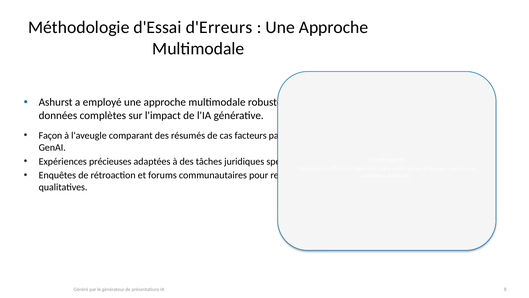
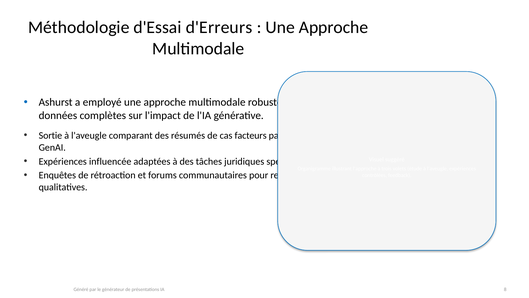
Façon: Façon -> Sortie
précieuses: précieuses -> influencée
